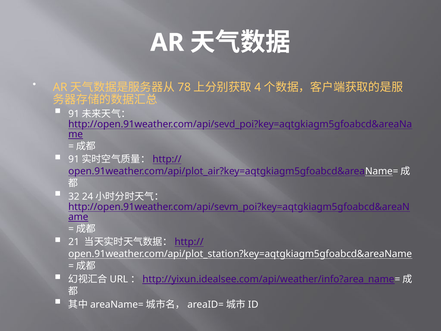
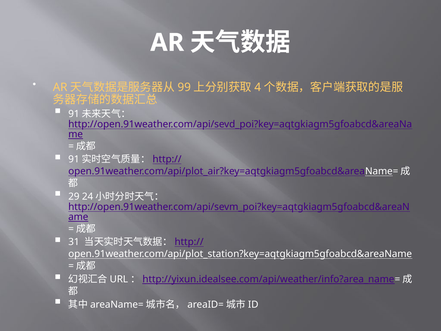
78: 78 -> 99
32: 32 -> 29
21: 21 -> 31
